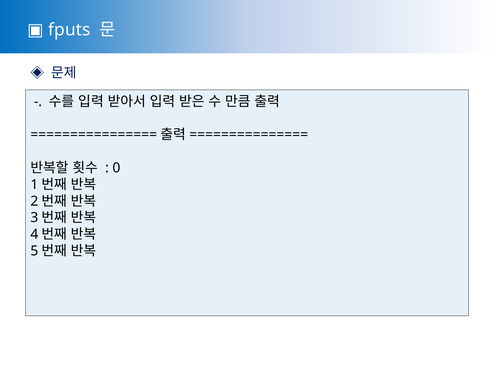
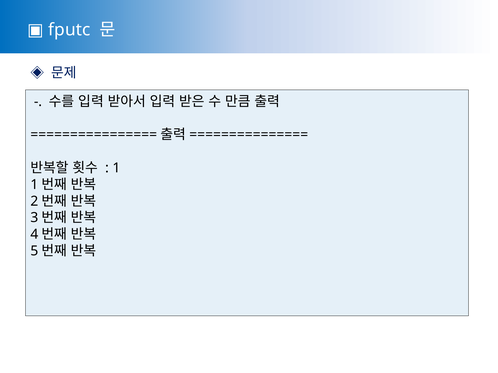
fputs: fputs -> fputc
0 at (116, 168): 0 -> 1
